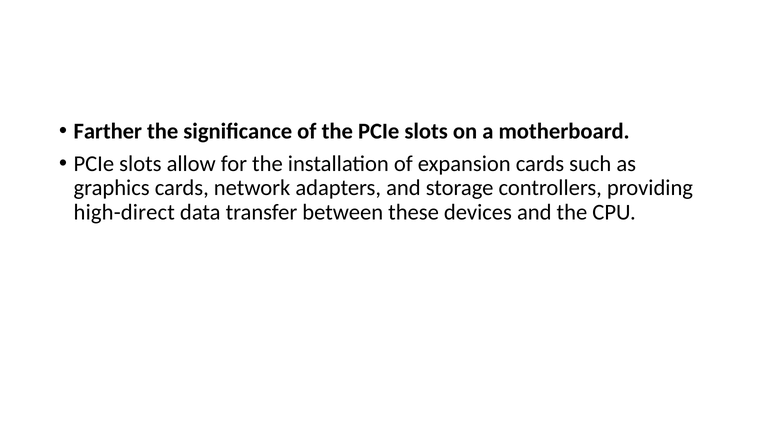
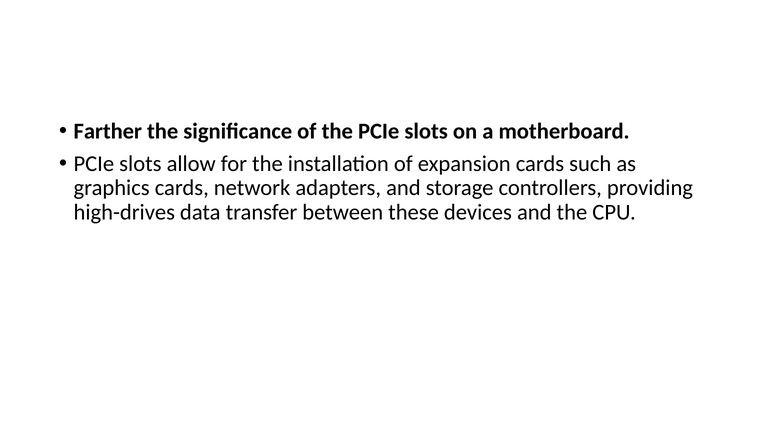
high-direct: high-direct -> high-drives
